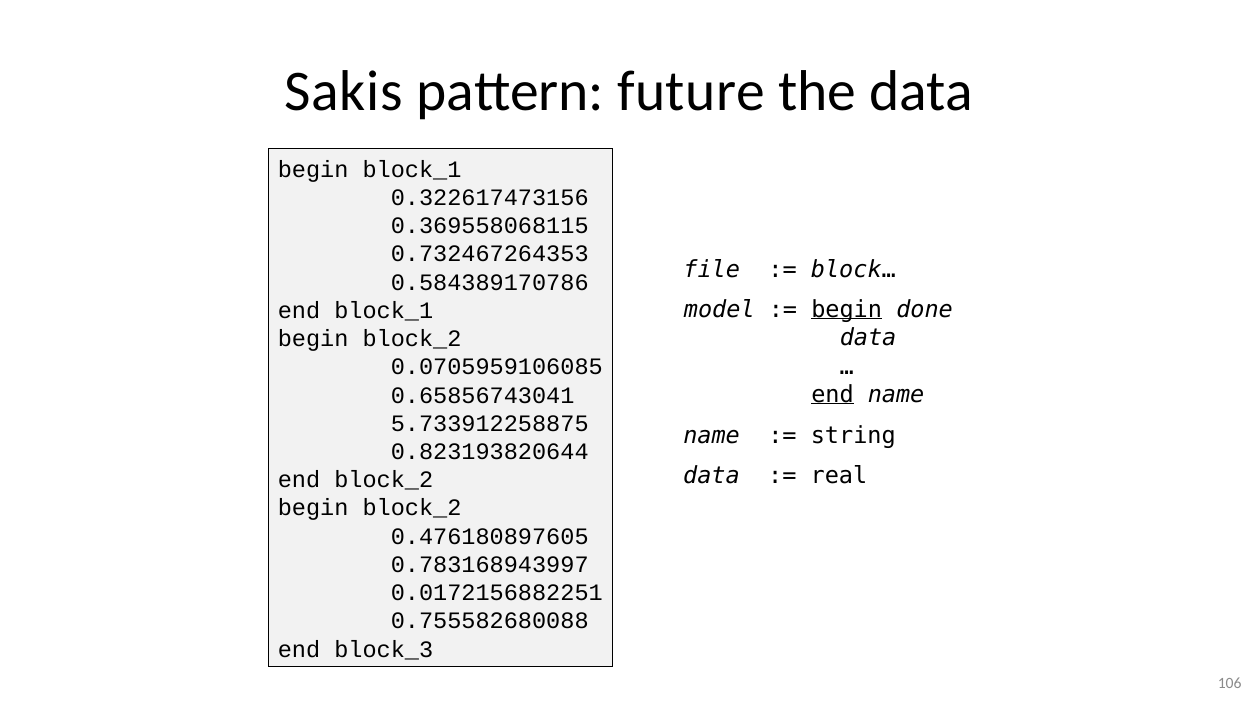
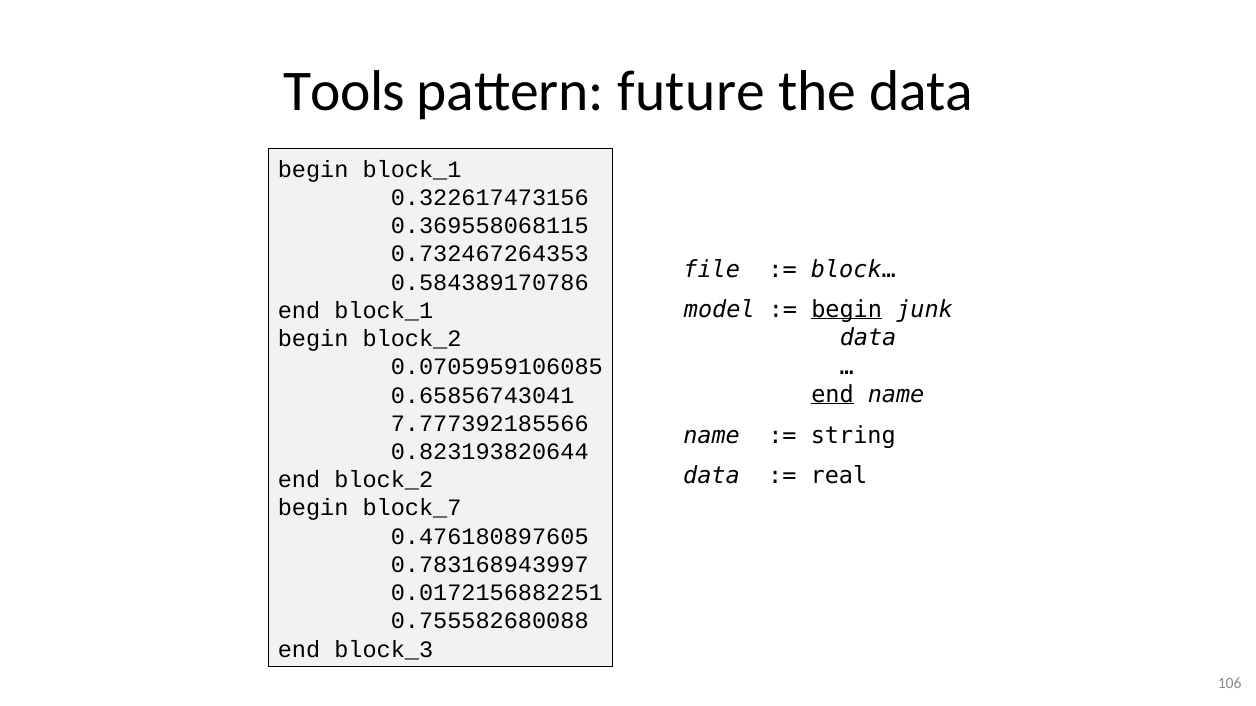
Sakis: Sakis -> Tools
done: done -> junk
5.733912258875: 5.733912258875 -> 7.777392185566
block_2 at (412, 509): block_2 -> block_7
